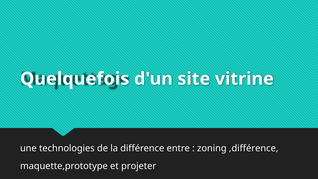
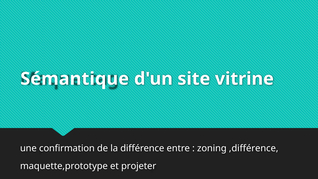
Quelquefois: Quelquefois -> Sémantique
technologies: technologies -> confirmation
